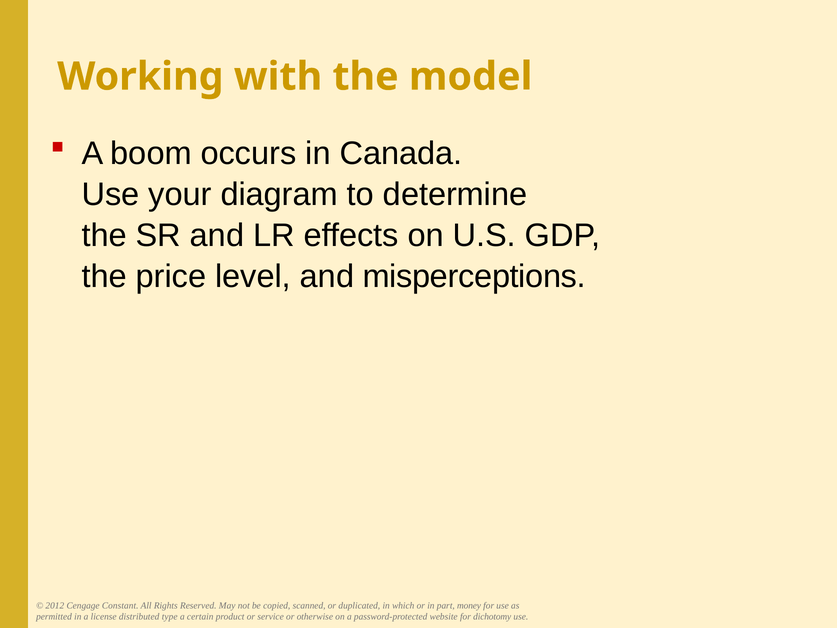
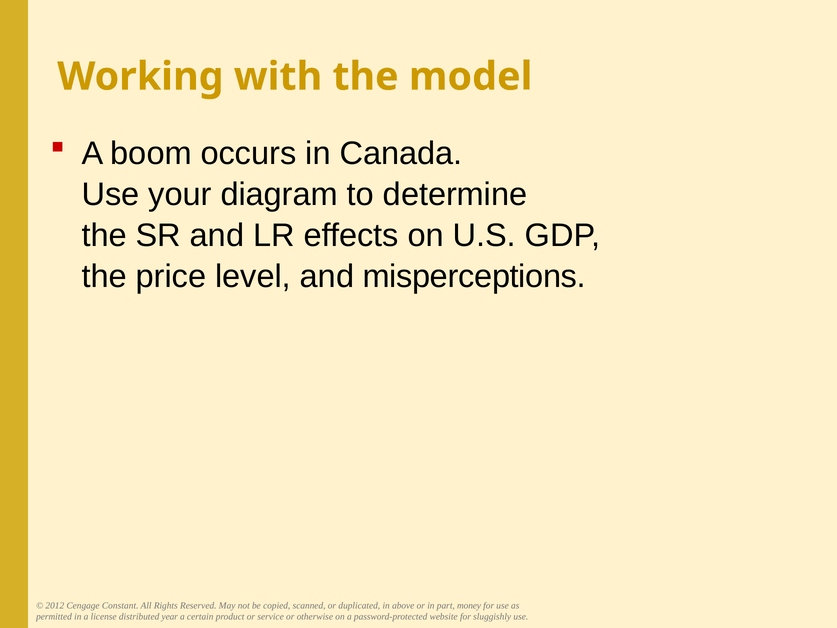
which: which -> above
type: type -> year
dichotomy: dichotomy -> sluggishly
